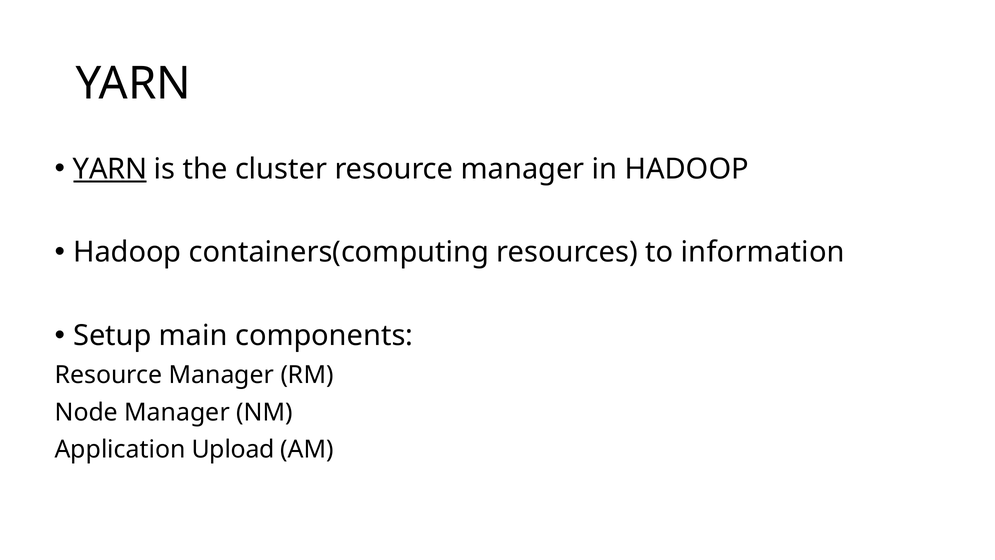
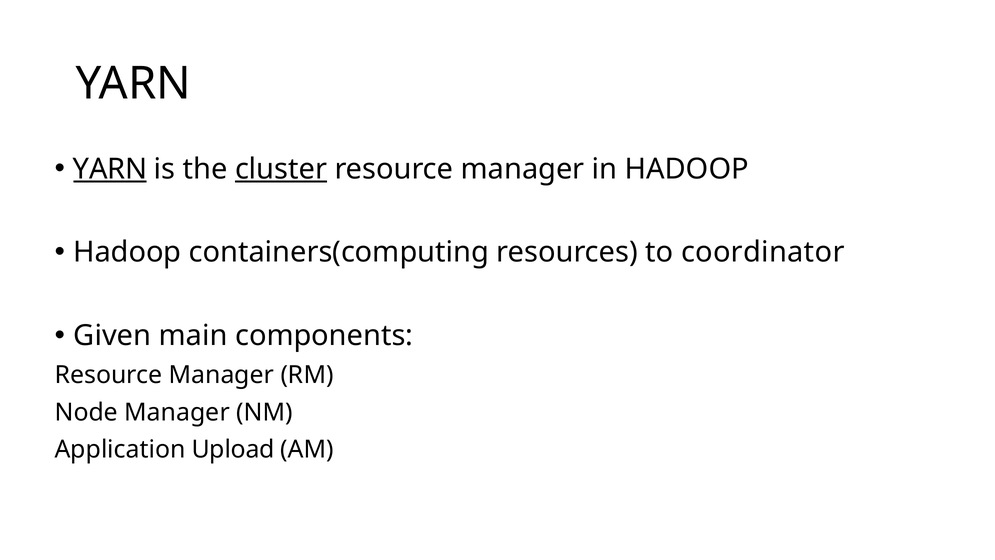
cluster underline: none -> present
information: information -> coordinator
Setup: Setup -> Given
